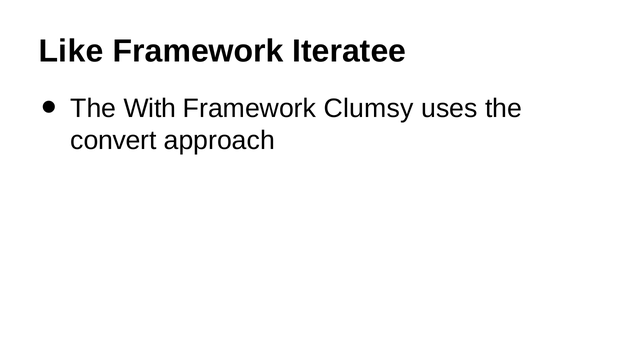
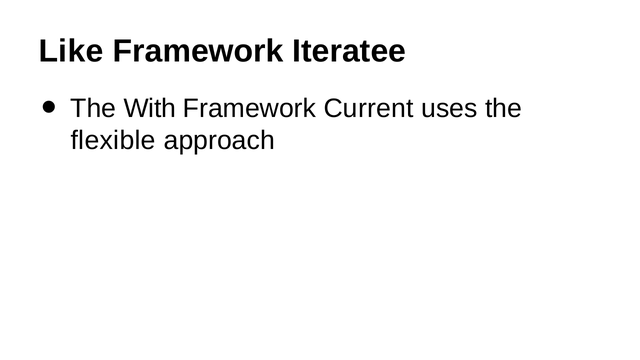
Clumsy: Clumsy -> Current
convert: convert -> flexible
